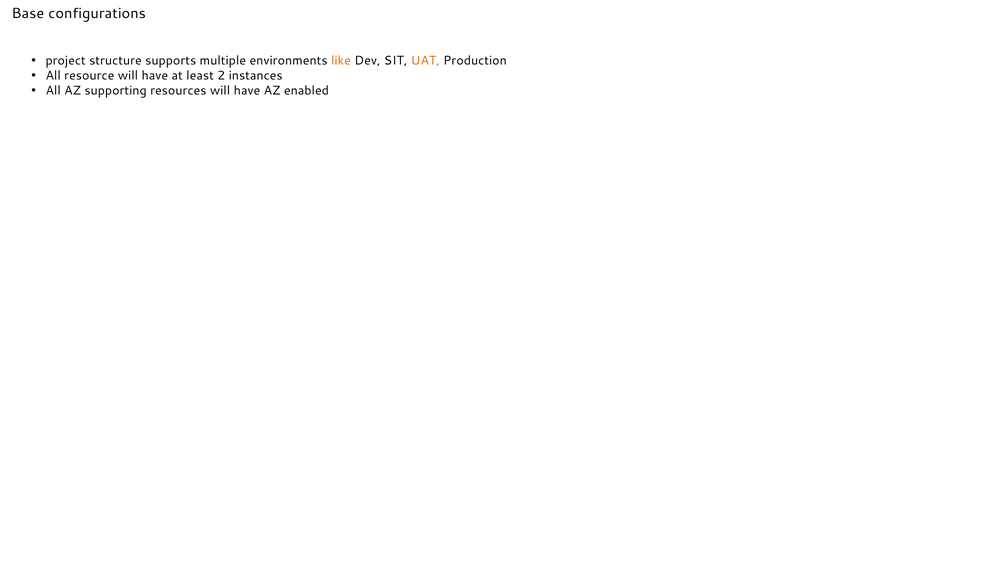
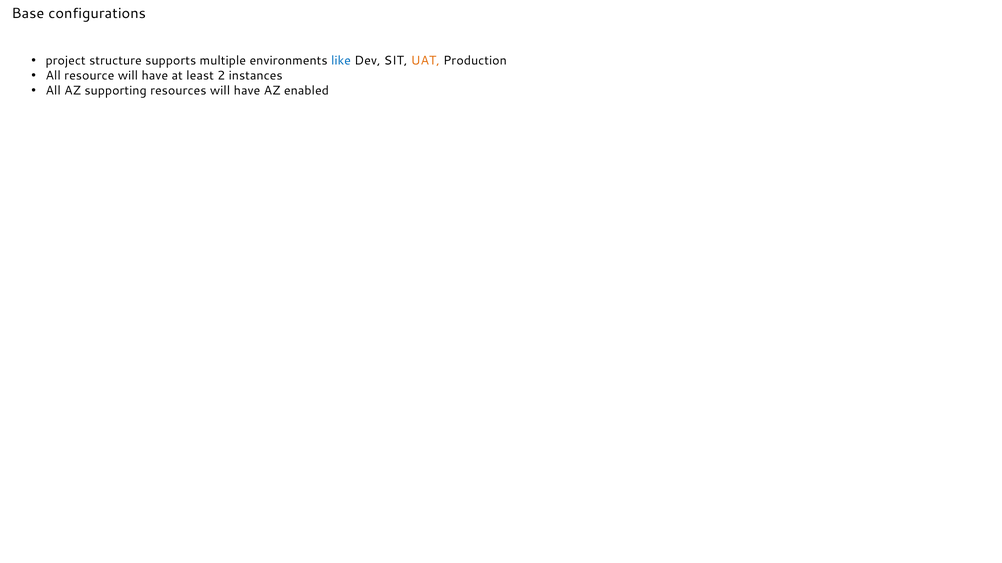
like colour: orange -> blue
